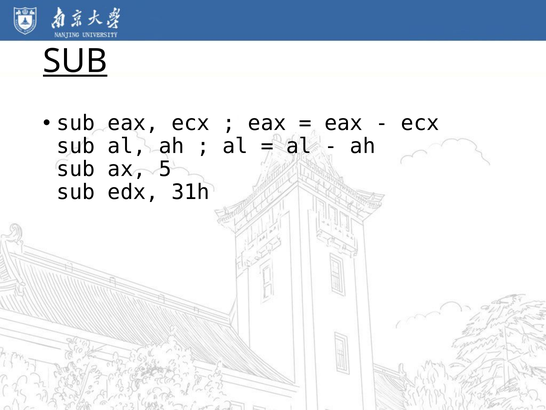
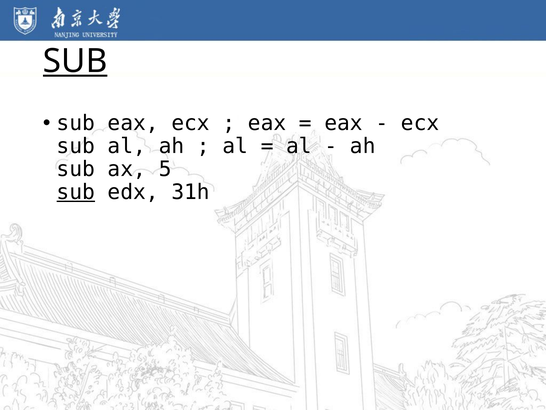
sub at (76, 192) underline: none -> present
